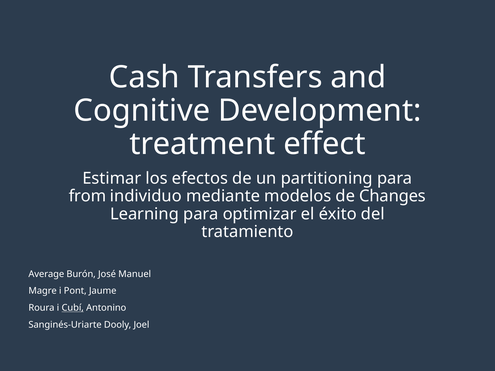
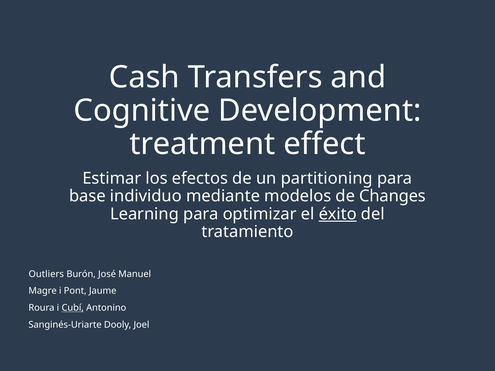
from: from -> base
éxito underline: none -> present
Average: Average -> Outliers
